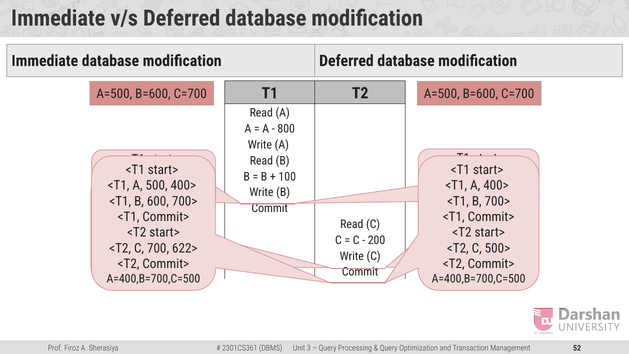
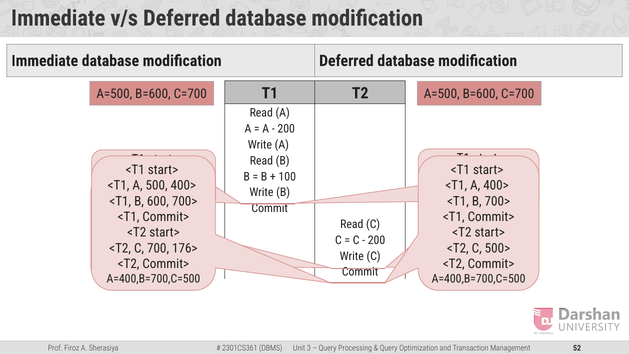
800 at (286, 129): 800 -> 200
622>: 622> -> 176>
